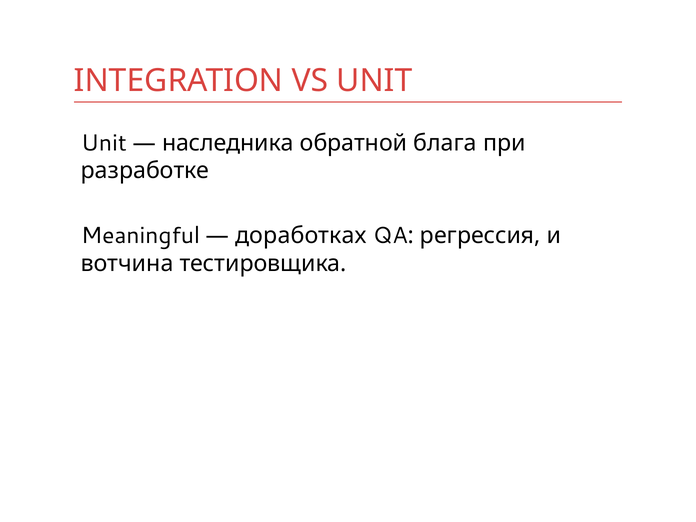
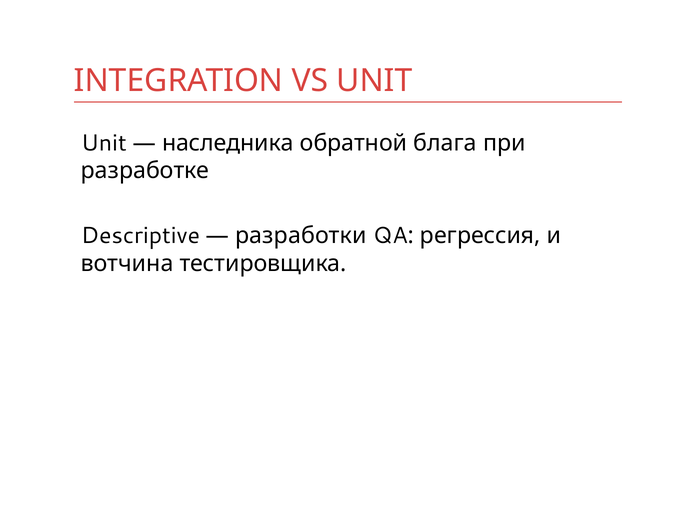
Meaningful: Meaningful -> Descriptive
доработках: доработках -> разработки
